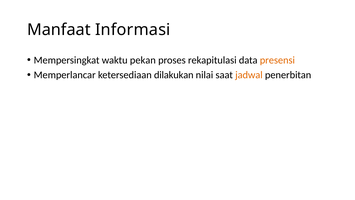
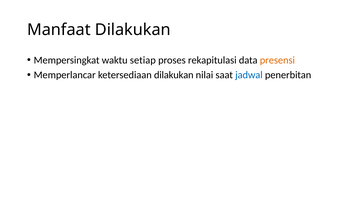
Manfaat Informasi: Informasi -> Dilakukan
pekan: pekan -> setiap
jadwal colour: orange -> blue
